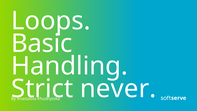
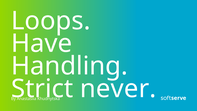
Basic: Basic -> Have
